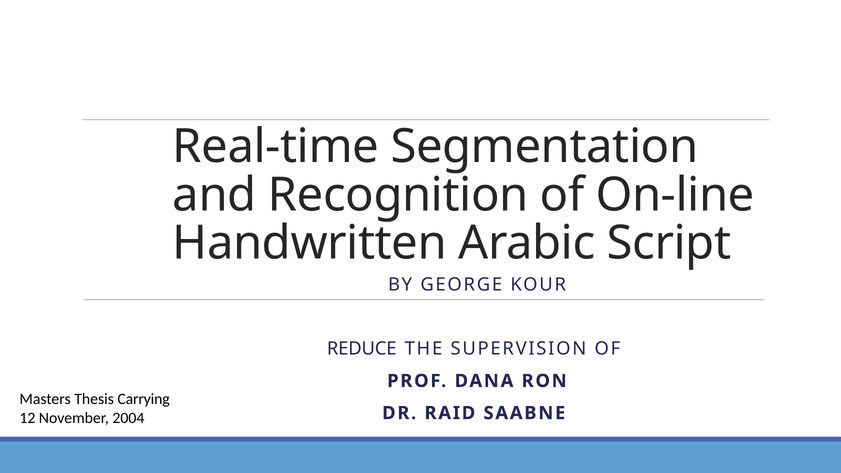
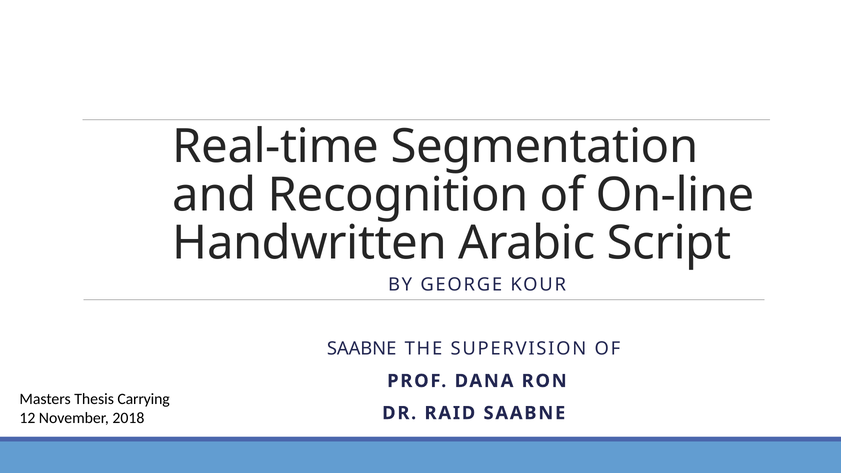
REDUCE at (362, 349): REDUCE -> SAABNE
2004: 2004 -> 2018
